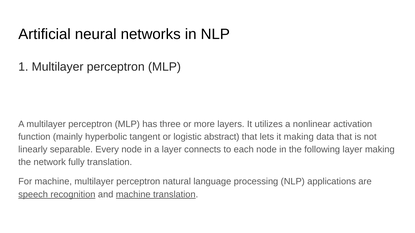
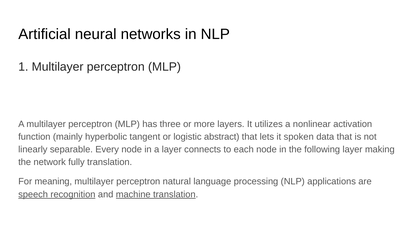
it making: making -> spoken
For machine: machine -> meaning
